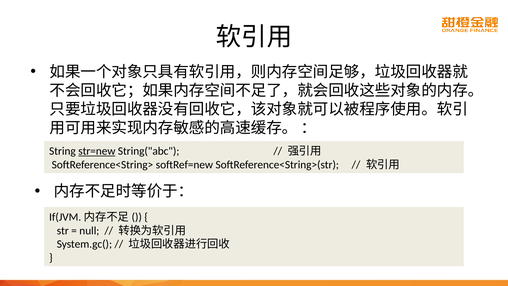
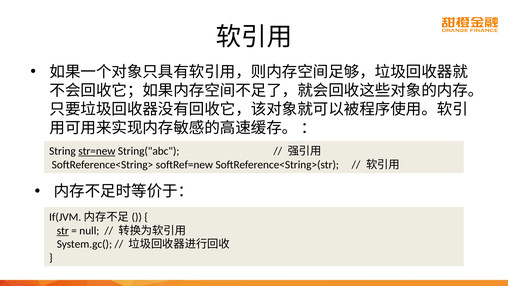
str underline: none -> present
